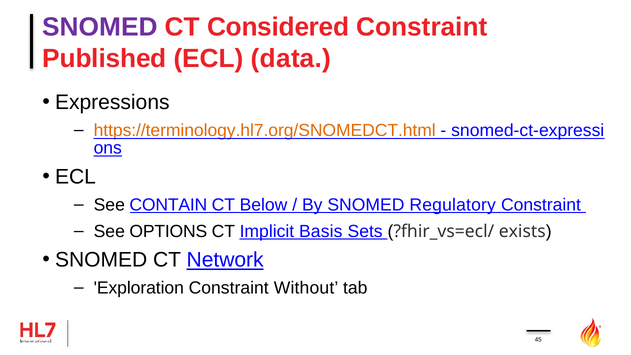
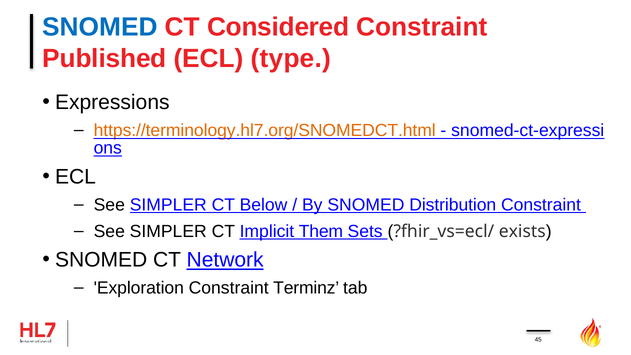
SNOMED at (100, 27) colour: purple -> blue
data: data -> type
CONTAIN at (168, 205): CONTAIN -> SIMPLER
Regulatory: Regulatory -> Distribution
OPTIONS at (168, 231): OPTIONS -> SIMPLER
Basis: Basis -> Them
Without: Without -> Terminz
